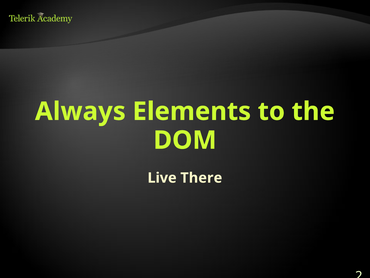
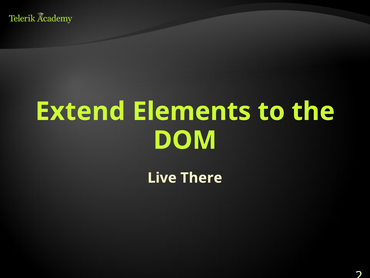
Always: Always -> Extend
